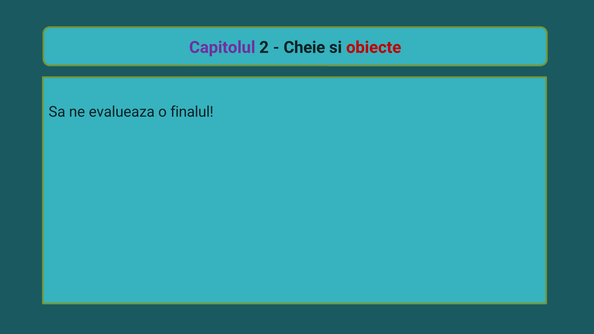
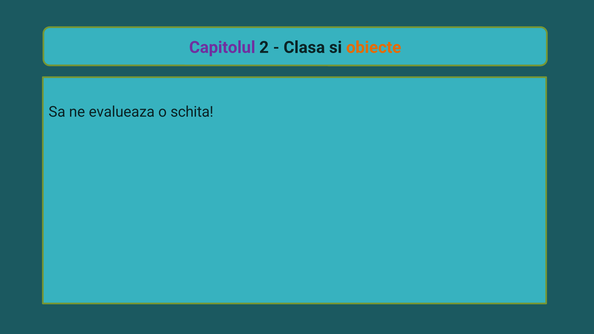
Cheie: Cheie -> Clasa
obiecte colour: red -> orange
finalul: finalul -> schita
